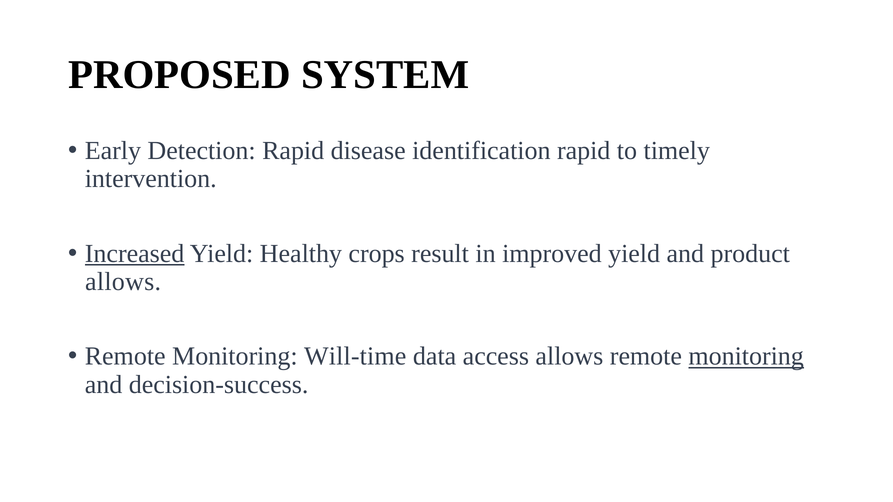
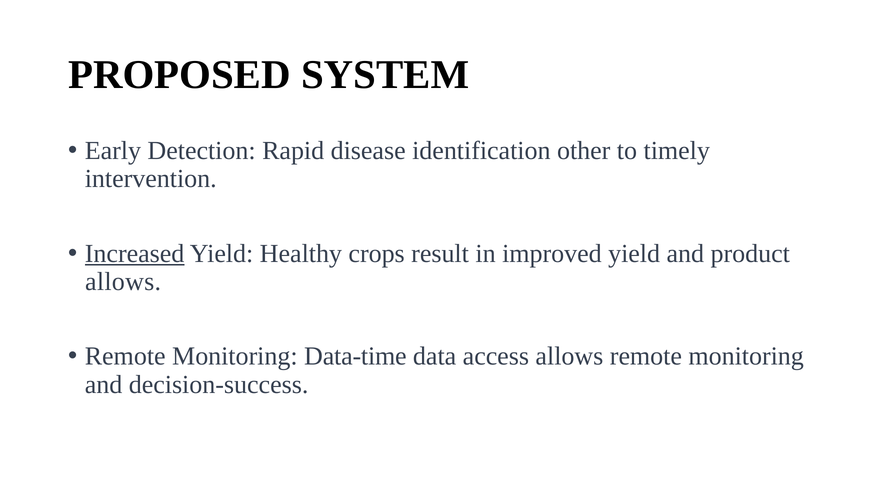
identification rapid: rapid -> other
Will-time: Will-time -> Data-time
monitoring at (746, 357) underline: present -> none
